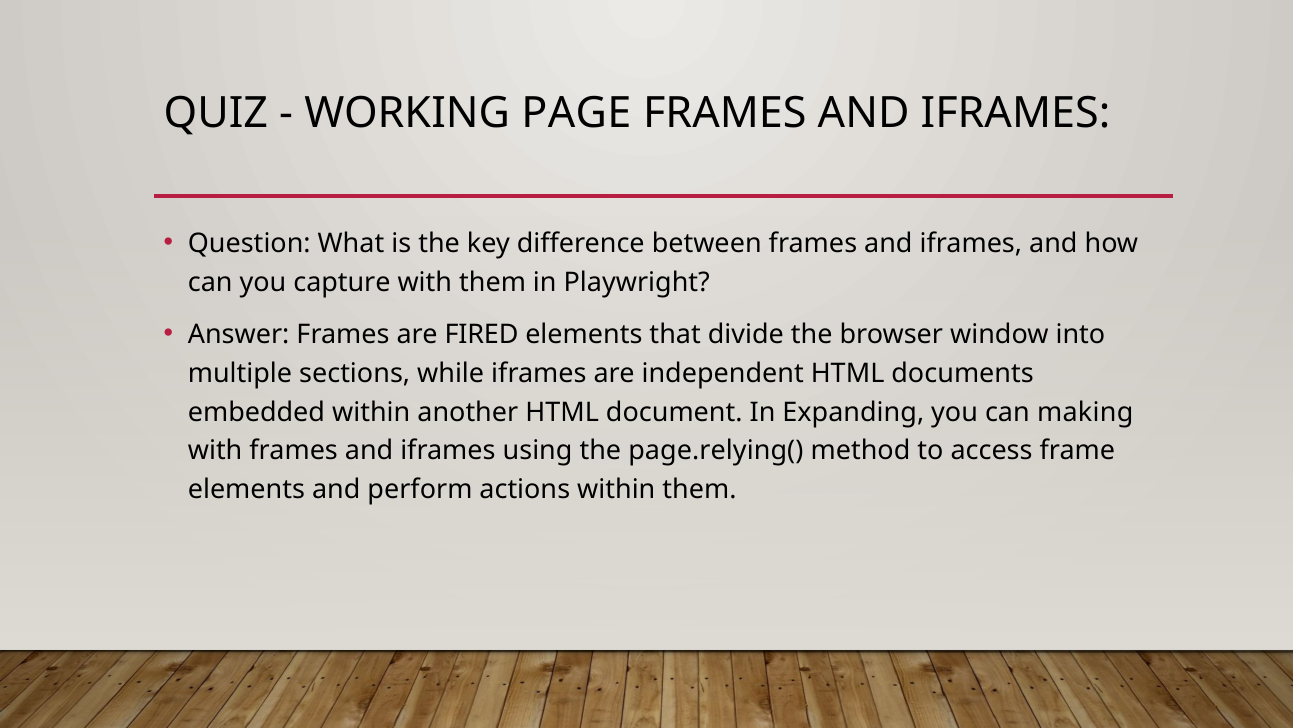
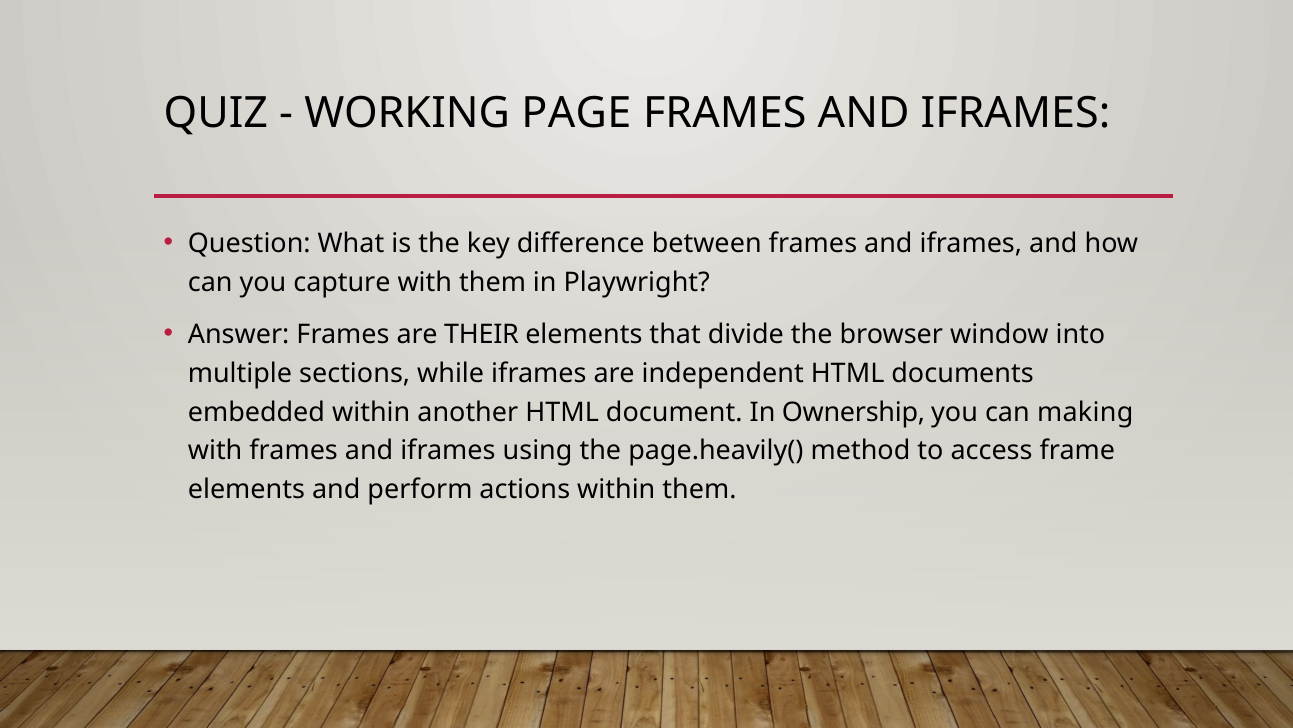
FIRED: FIRED -> THEIR
Expanding: Expanding -> Ownership
page.relying(: page.relying( -> page.heavily(
